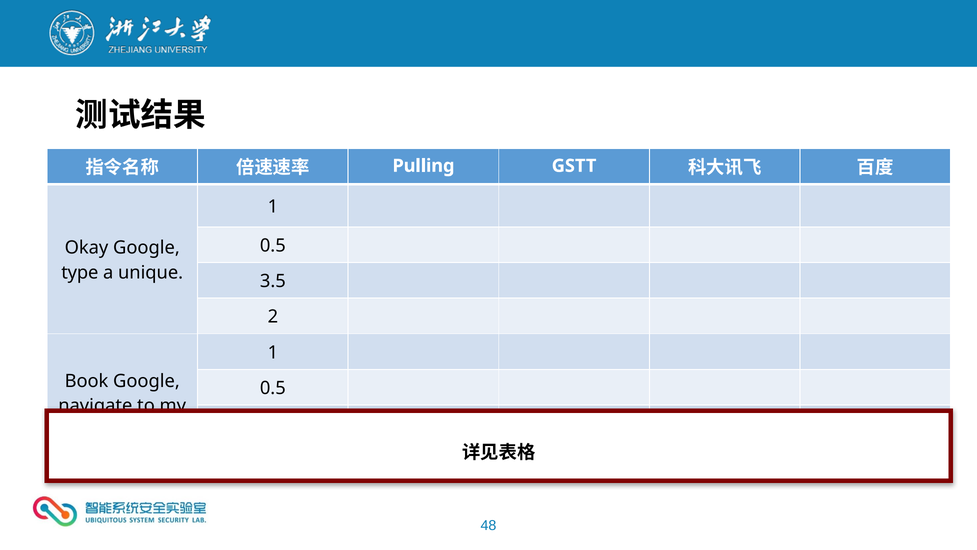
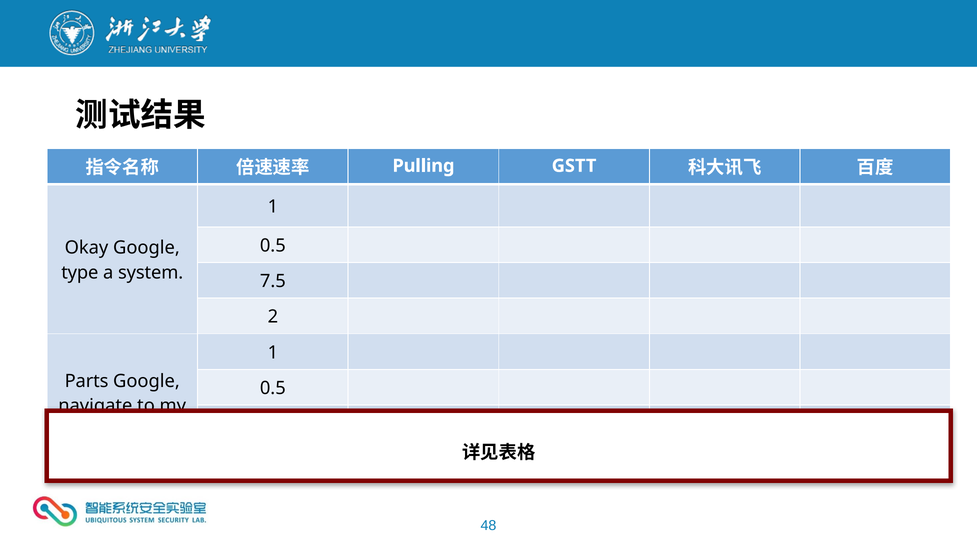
unique: unique -> system
3.5: 3.5 -> 7.5
Book: Book -> Parts
